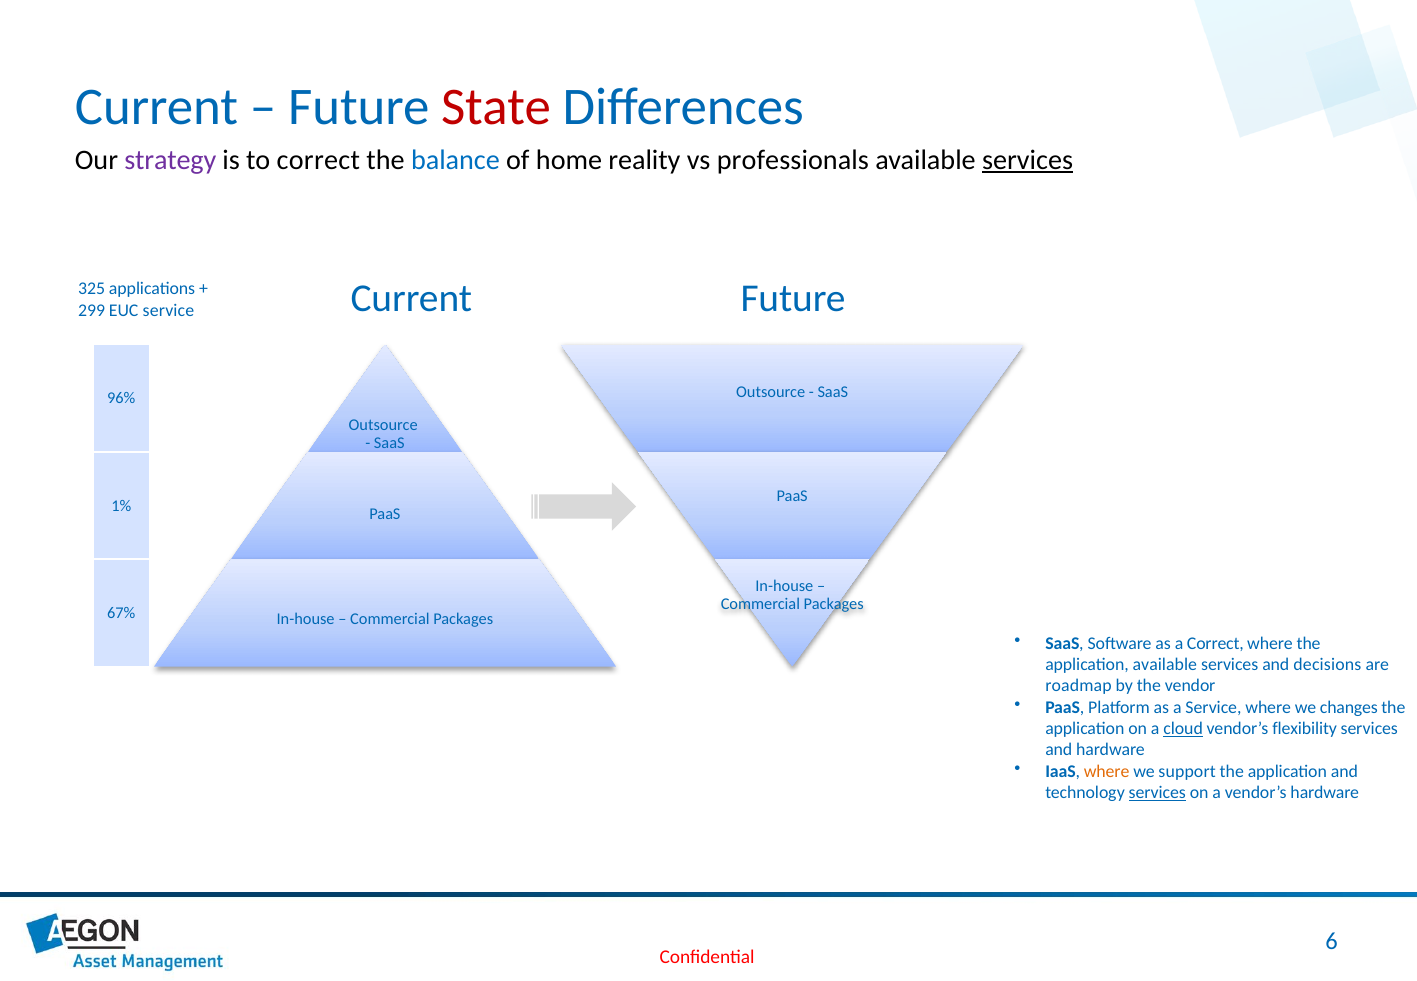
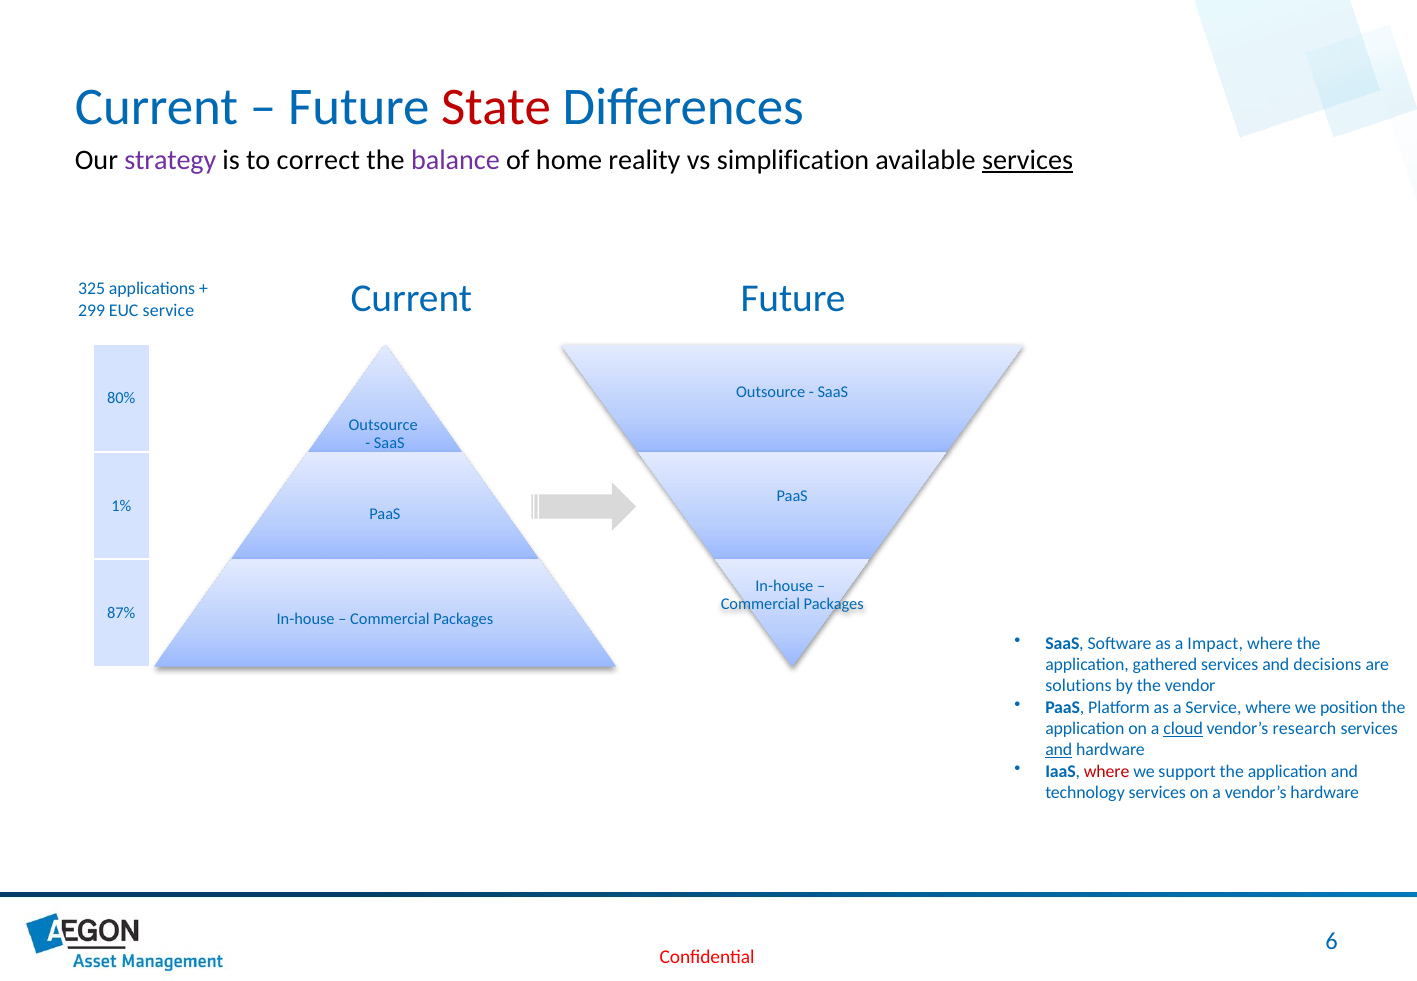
balance colour: blue -> purple
professionals: professionals -> simplification
96%: 96% -> 80%
67%: 67% -> 87%
a Correct: Correct -> Impact
application available: available -> gathered
roadmap: roadmap -> solutions
changes: changes -> position
flexibility: flexibility -> research
and at (1059, 750) underline: none -> present
where at (1107, 771) colour: orange -> red
services at (1157, 792) underline: present -> none
